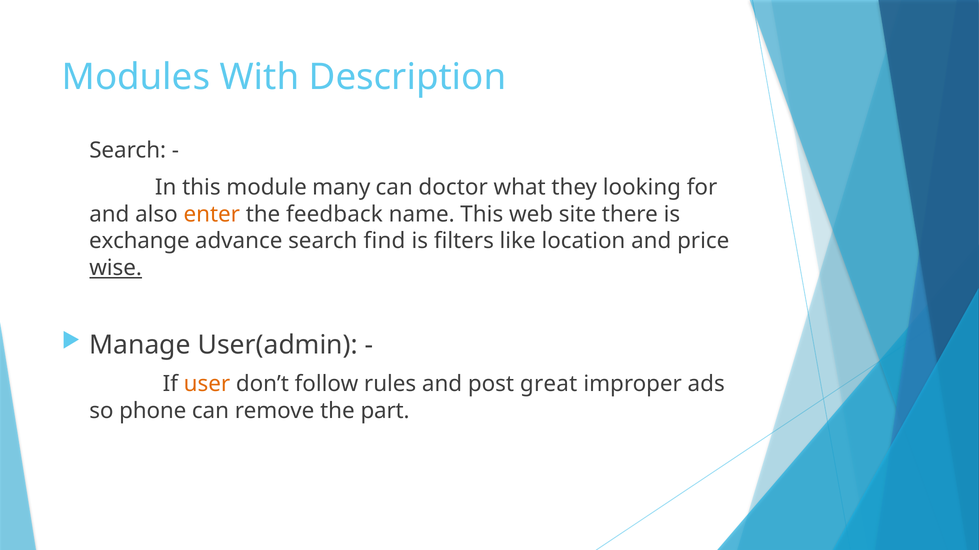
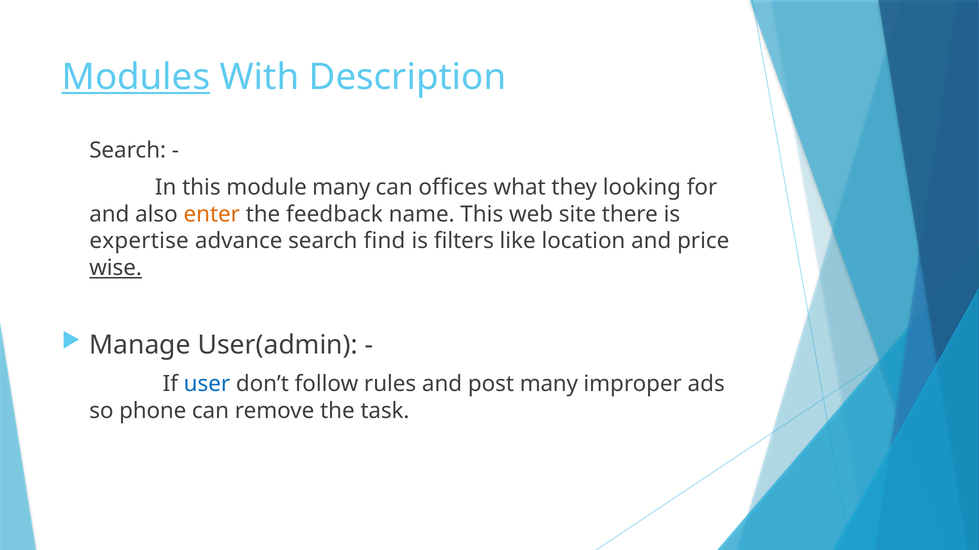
Modules underline: none -> present
doctor: doctor -> offices
exchange: exchange -> expertise
user colour: orange -> blue
post great: great -> many
part: part -> task
